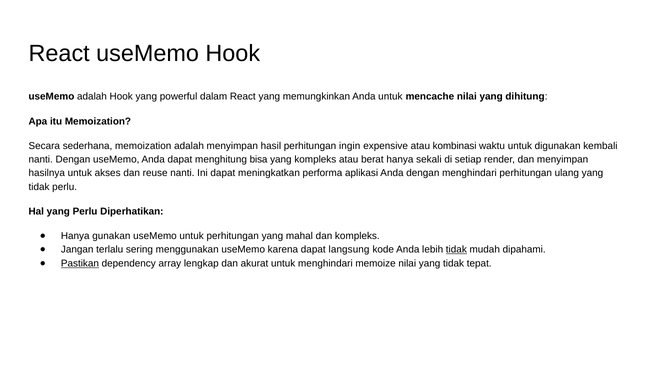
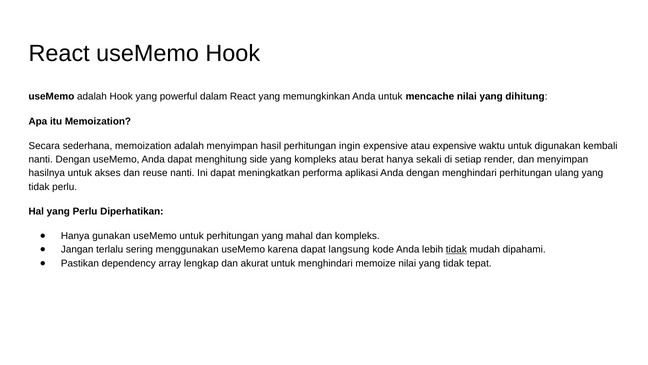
atau kombinasi: kombinasi -> expensive
bisa: bisa -> side
Pastikan underline: present -> none
